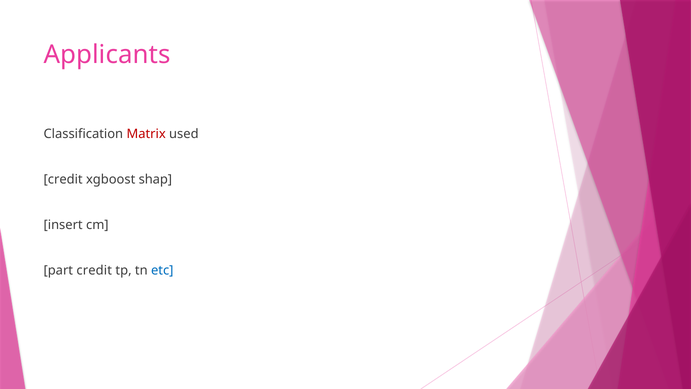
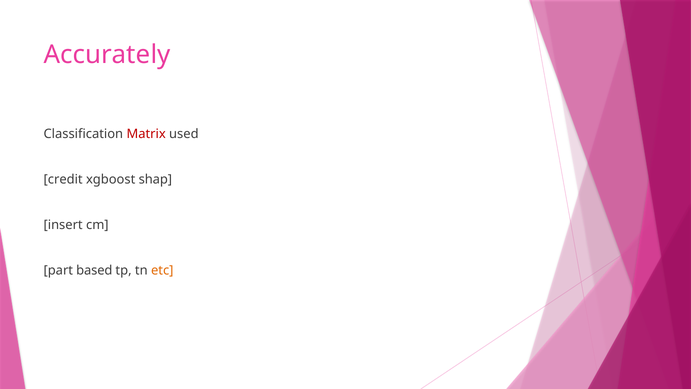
Applicants: Applicants -> Accurately
part credit: credit -> based
etc colour: blue -> orange
